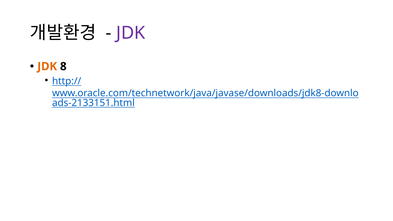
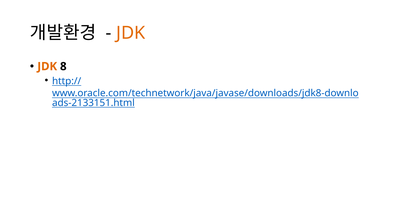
JDK at (131, 33) colour: purple -> orange
